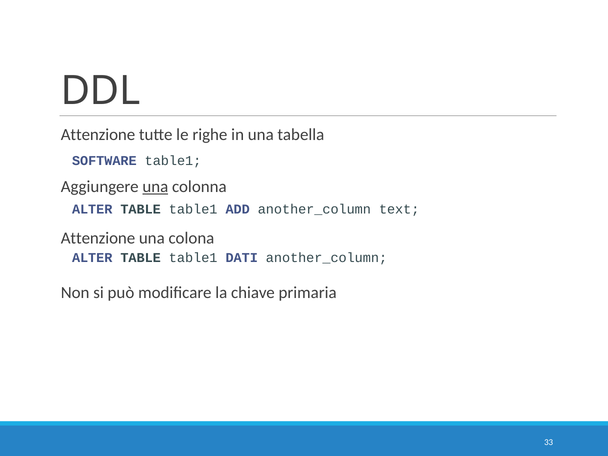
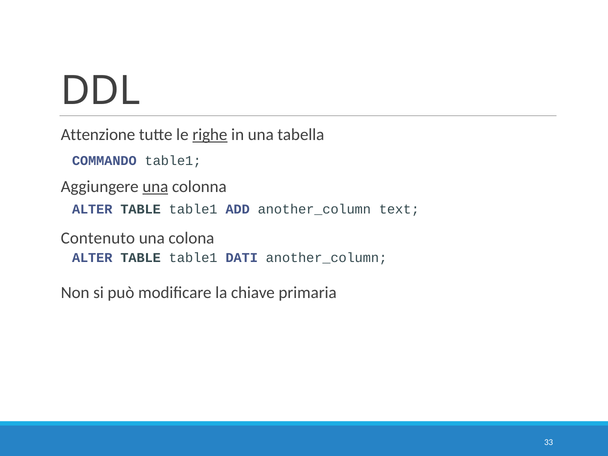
righe underline: none -> present
SOFTWARE: SOFTWARE -> COMMANDO
Attenzione at (98, 238): Attenzione -> Contenuto
